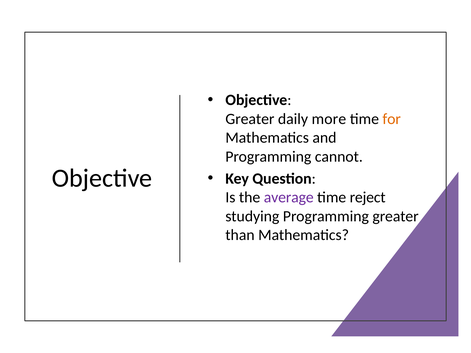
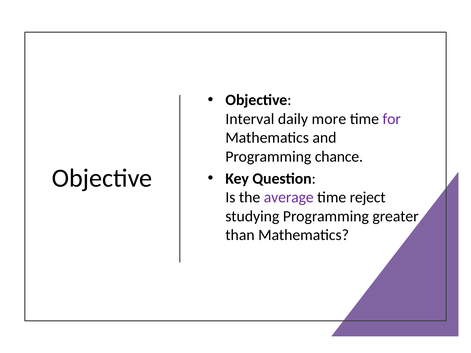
Greater at (250, 119): Greater -> Interval
for colour: orange -> purple
cannot: cannot -> chance
